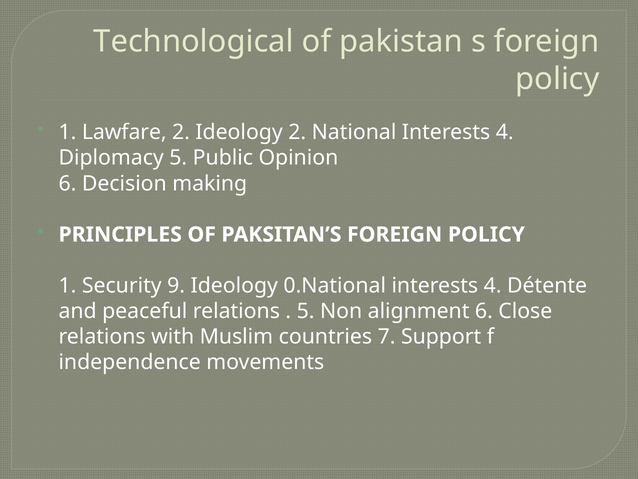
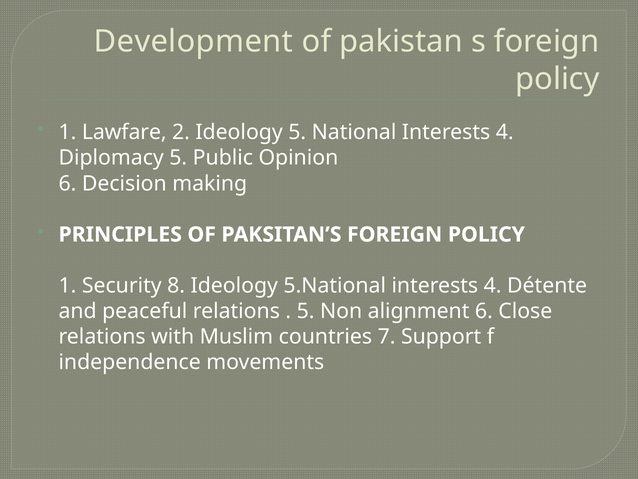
Technological: Technological -> Development
Ideology 2: 2 -> 5
9: 9 -> 8
0.National: 0.National -> 5.National
